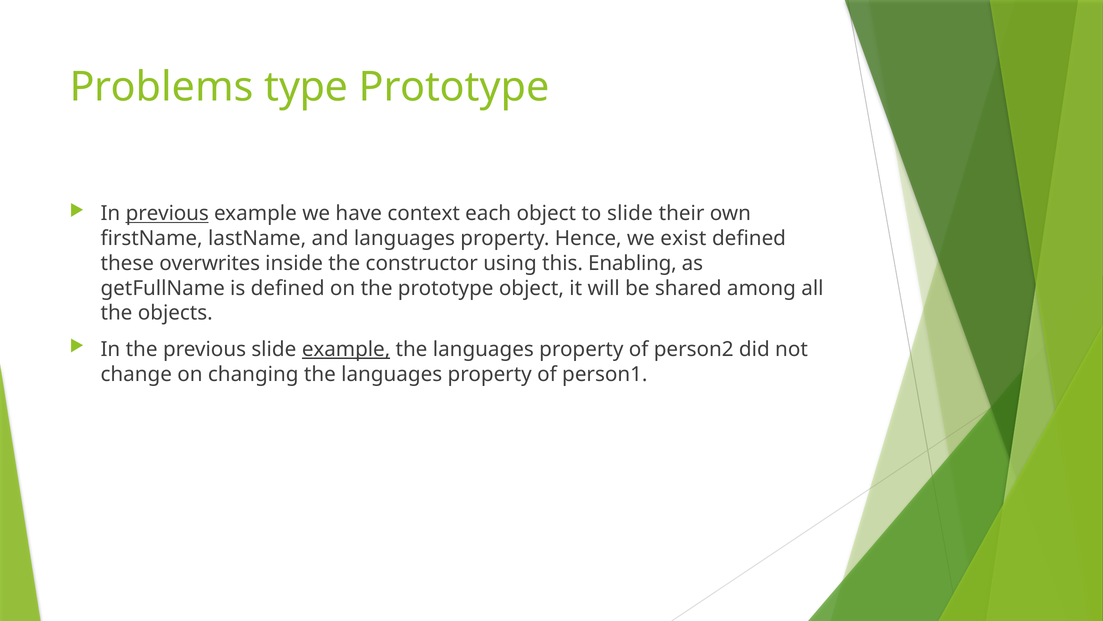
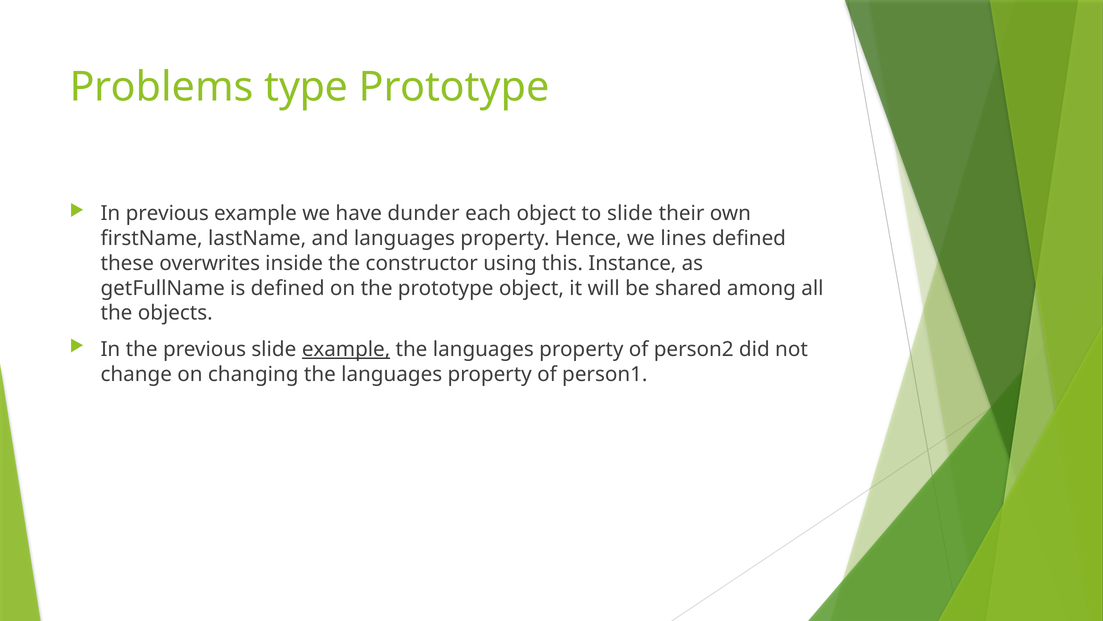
previous at (167, 213) underline: present -> none
context: context -> dunder
exist: exist -> lines
Enabling: Enabling -> Instance
